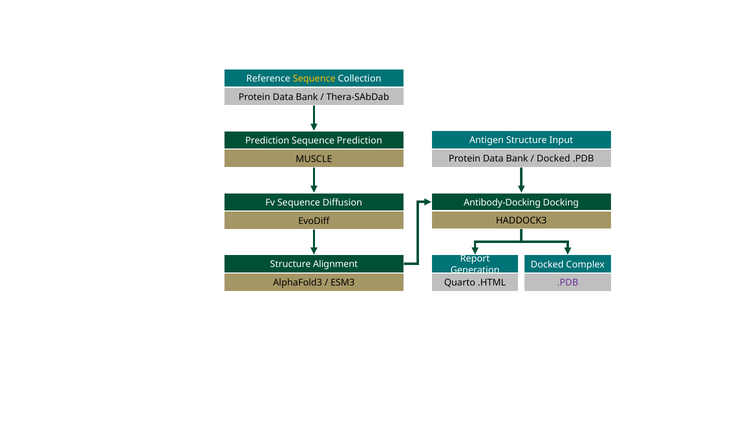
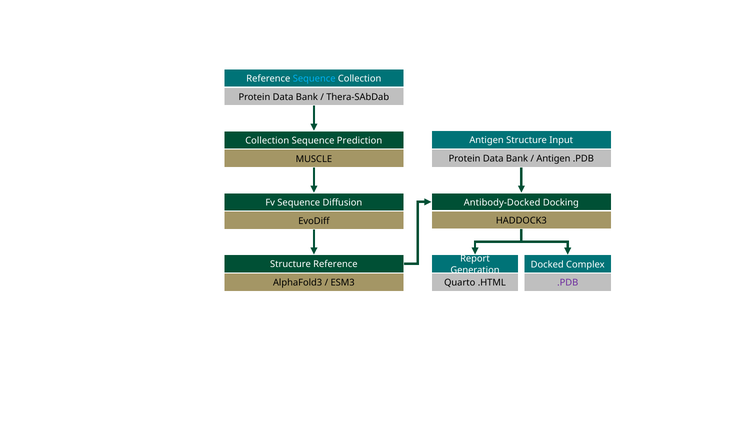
Sequence at (314, 79) colour: yellow -> light blue
Prediction at (267, 141): Prediction -> Collection
Docked at (553, 159): Docked -> Antigen
Antibody-Docking: Antibody-Docking -> Antibody-Docked
Structure Alignment: Alignment -> Reference
